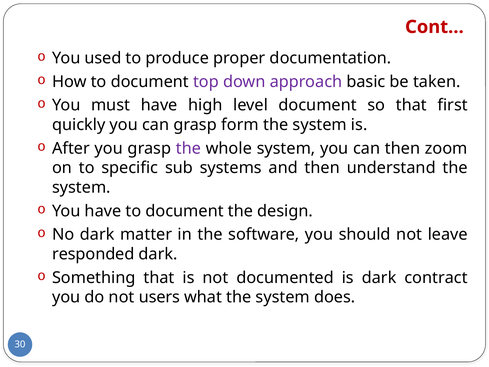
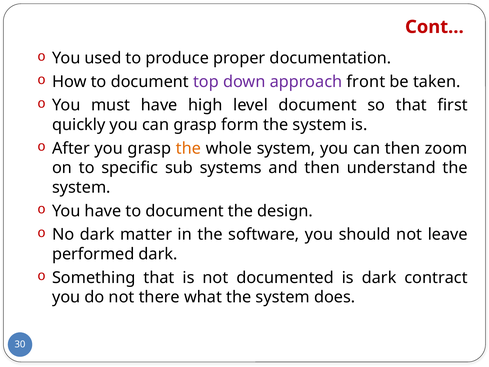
basic: basic -> front
the at (188, 148) colour: purple -> orange
responded: responded -> performed
users: users -> there
